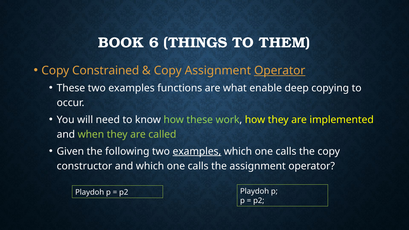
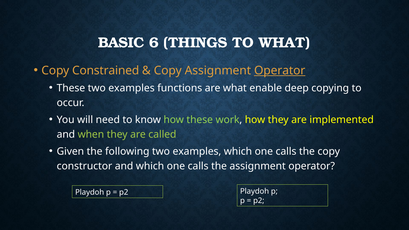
BOOK: BOOK -> BASIC
TO THEM: THEM -> WHAT
examples at (197, 151) underline: present -> none
